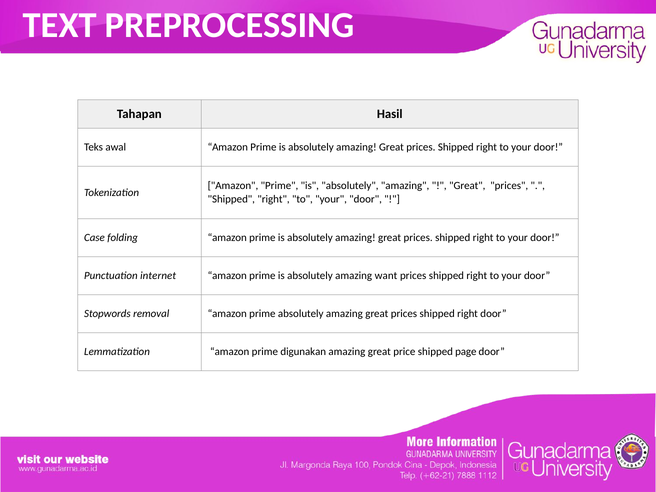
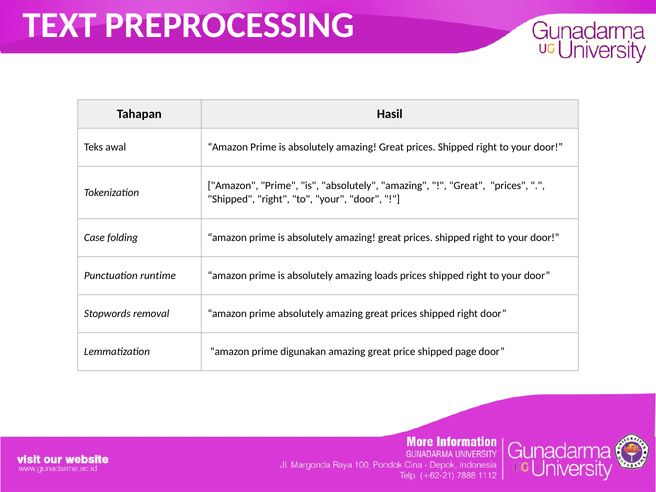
internet: internet -> runtime
want: want -> loads
